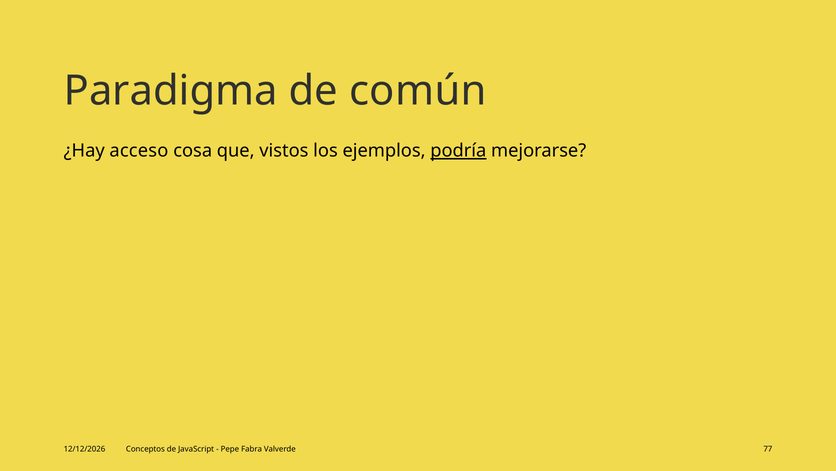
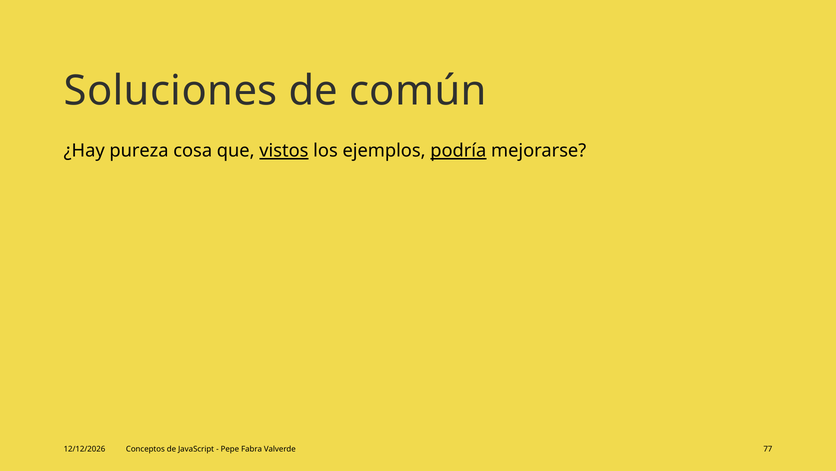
Paradigma: Paradigma -> Soluciones
acceso: acceso -> pureza
vistos underline: none -> present
